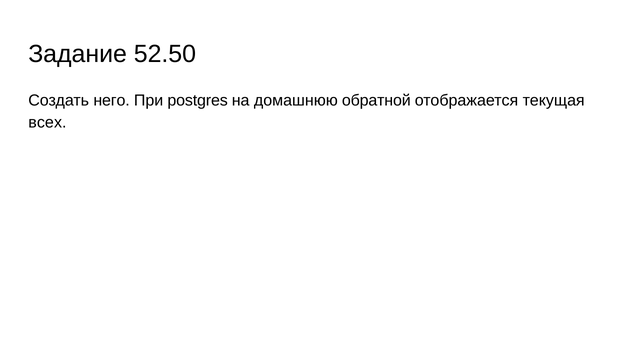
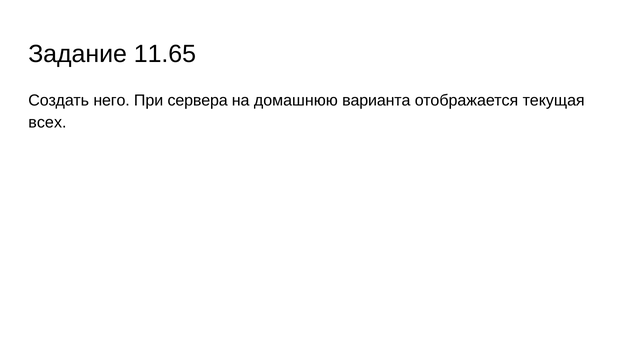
52.50: 52.50 -> 11.65
postgres: postgres -> сервера
обратной: обратной -> варианта
